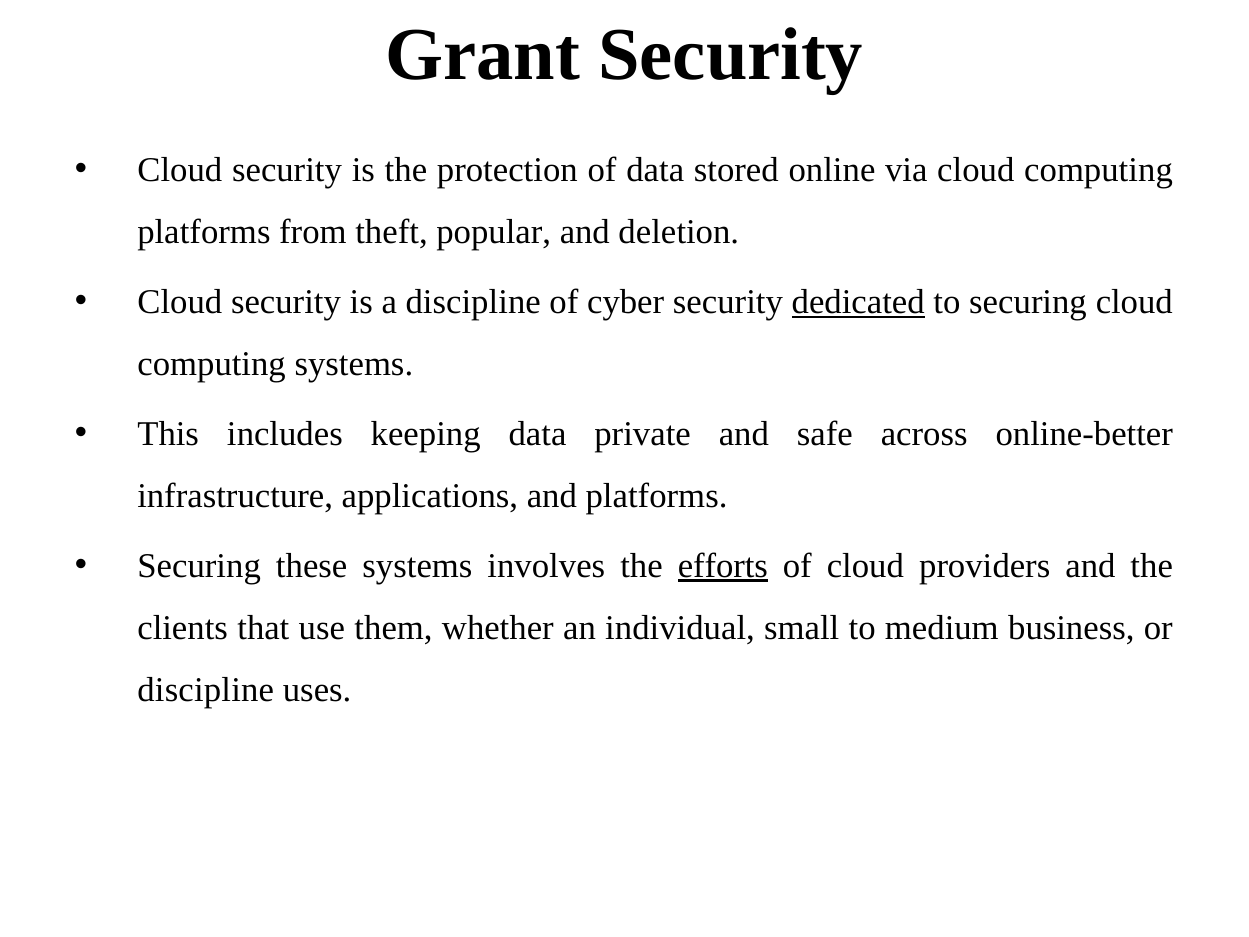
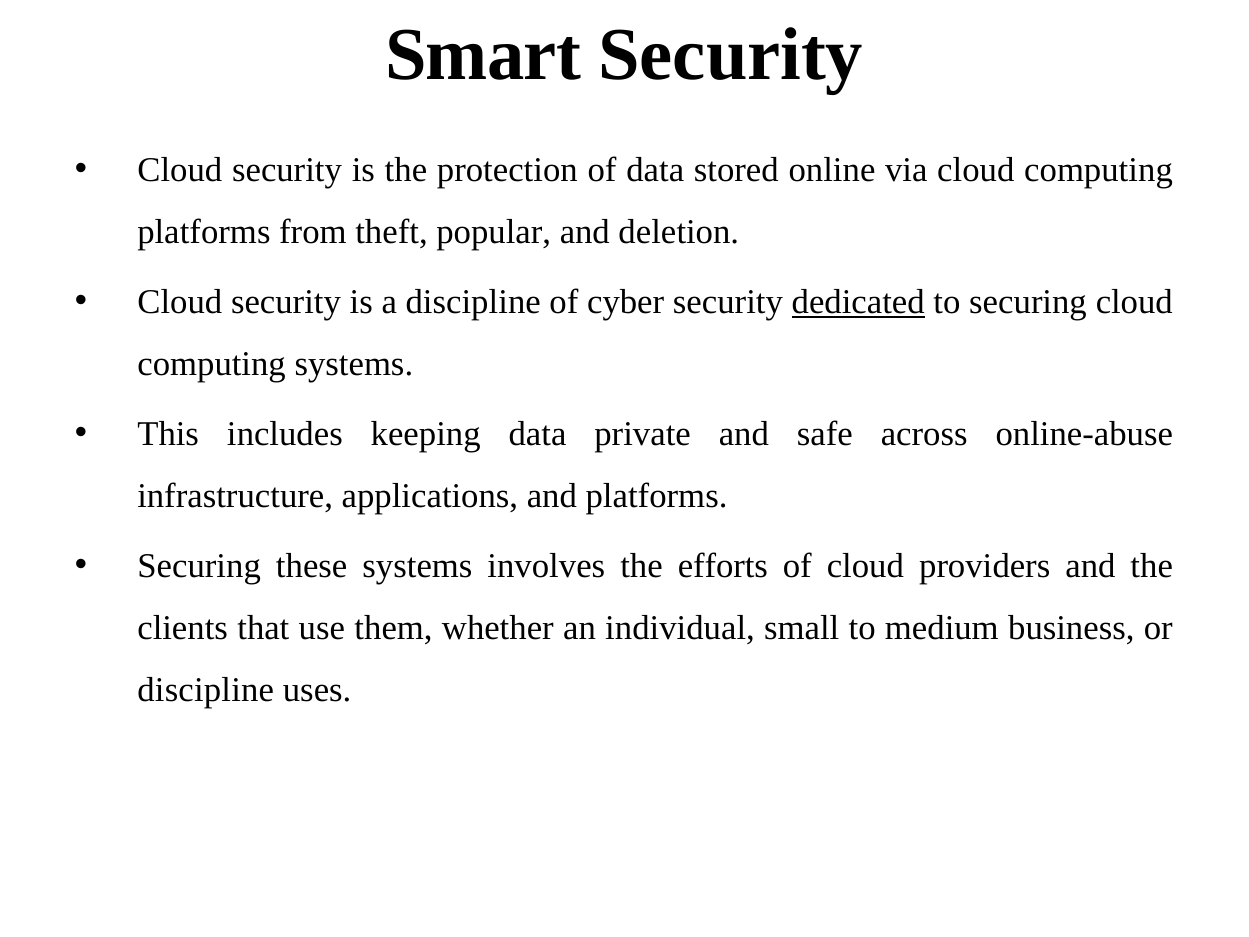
Grant: Grant -> Smart
online-better: online-better -> online-abuse
efforts underline: present -> none
